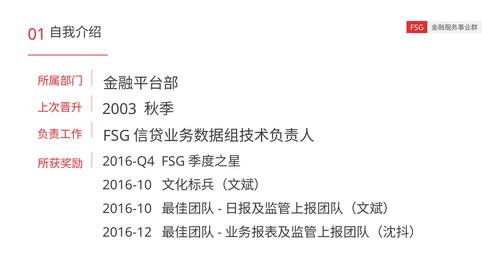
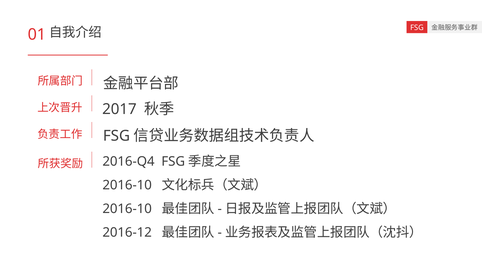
2003: 2003 -> 2017
